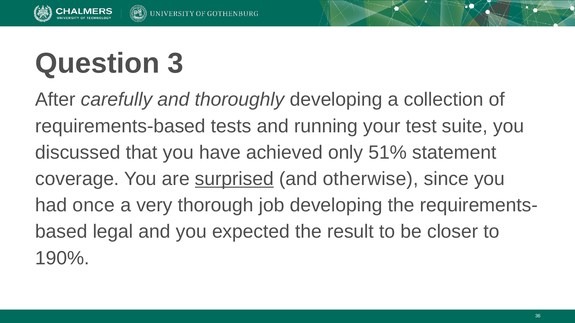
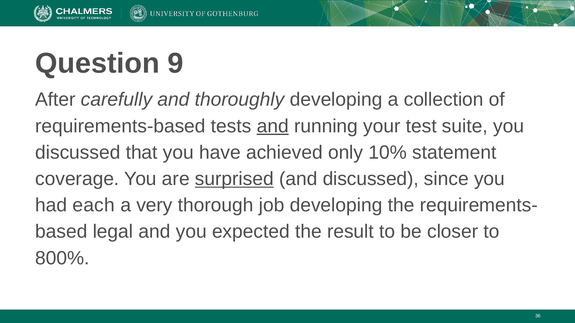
3: 3 -> 9
and at (273, 126) underline: none -> present
51%: 51% -> 10%
and otherwise: otherwise -> discussed
once: once -> each
190%: 190% -> 800%
